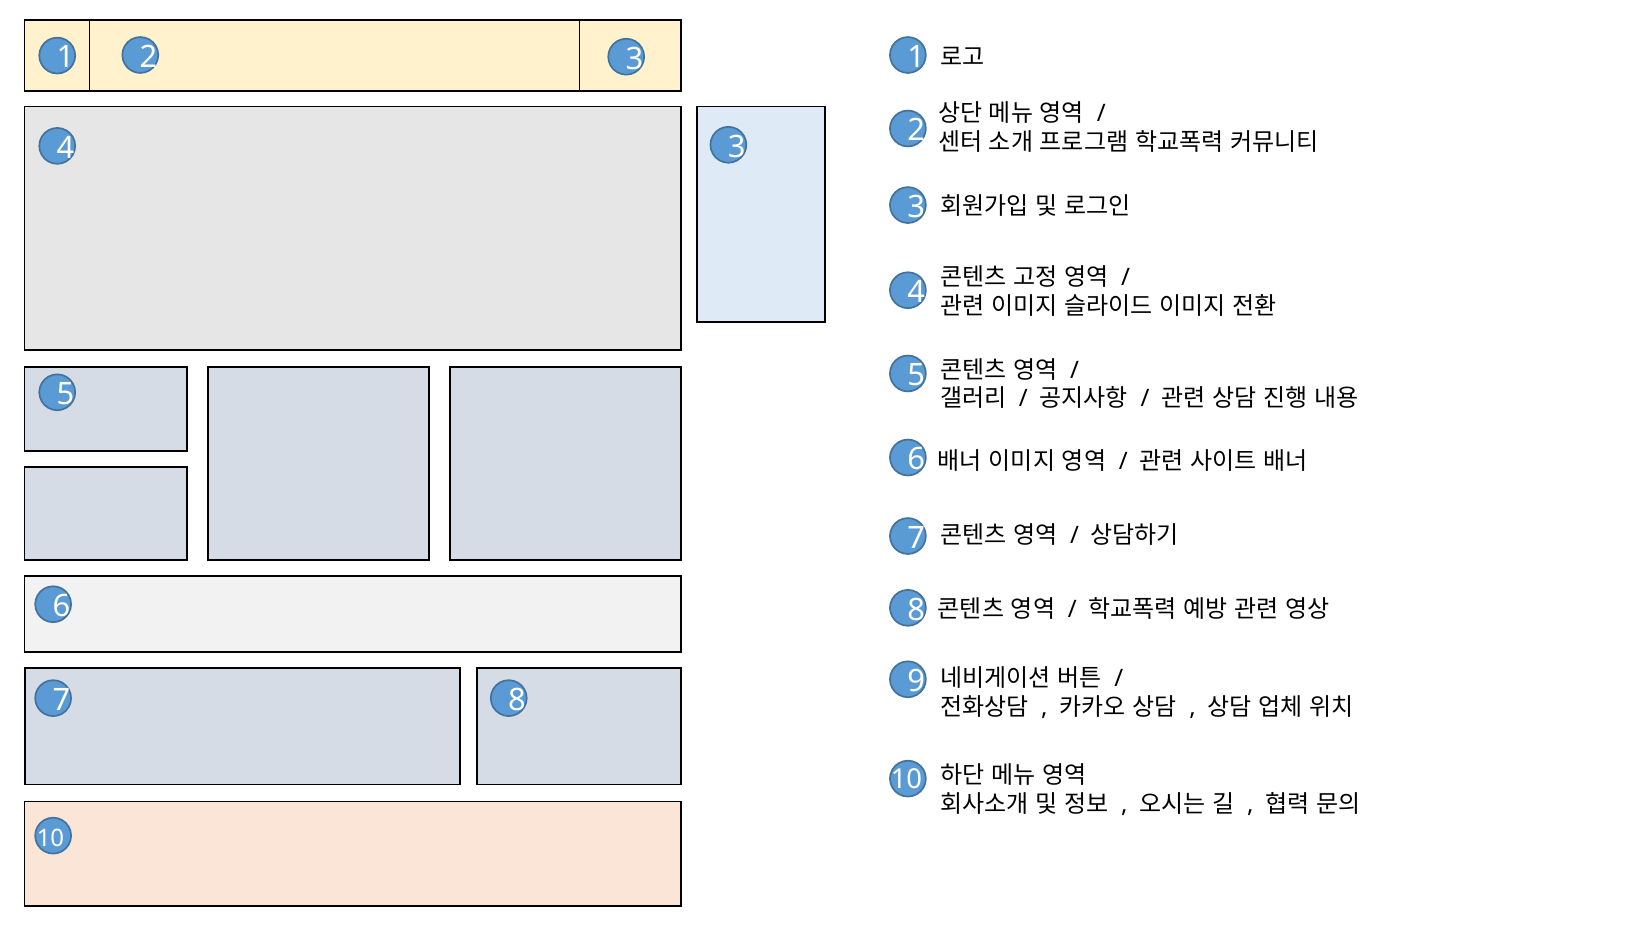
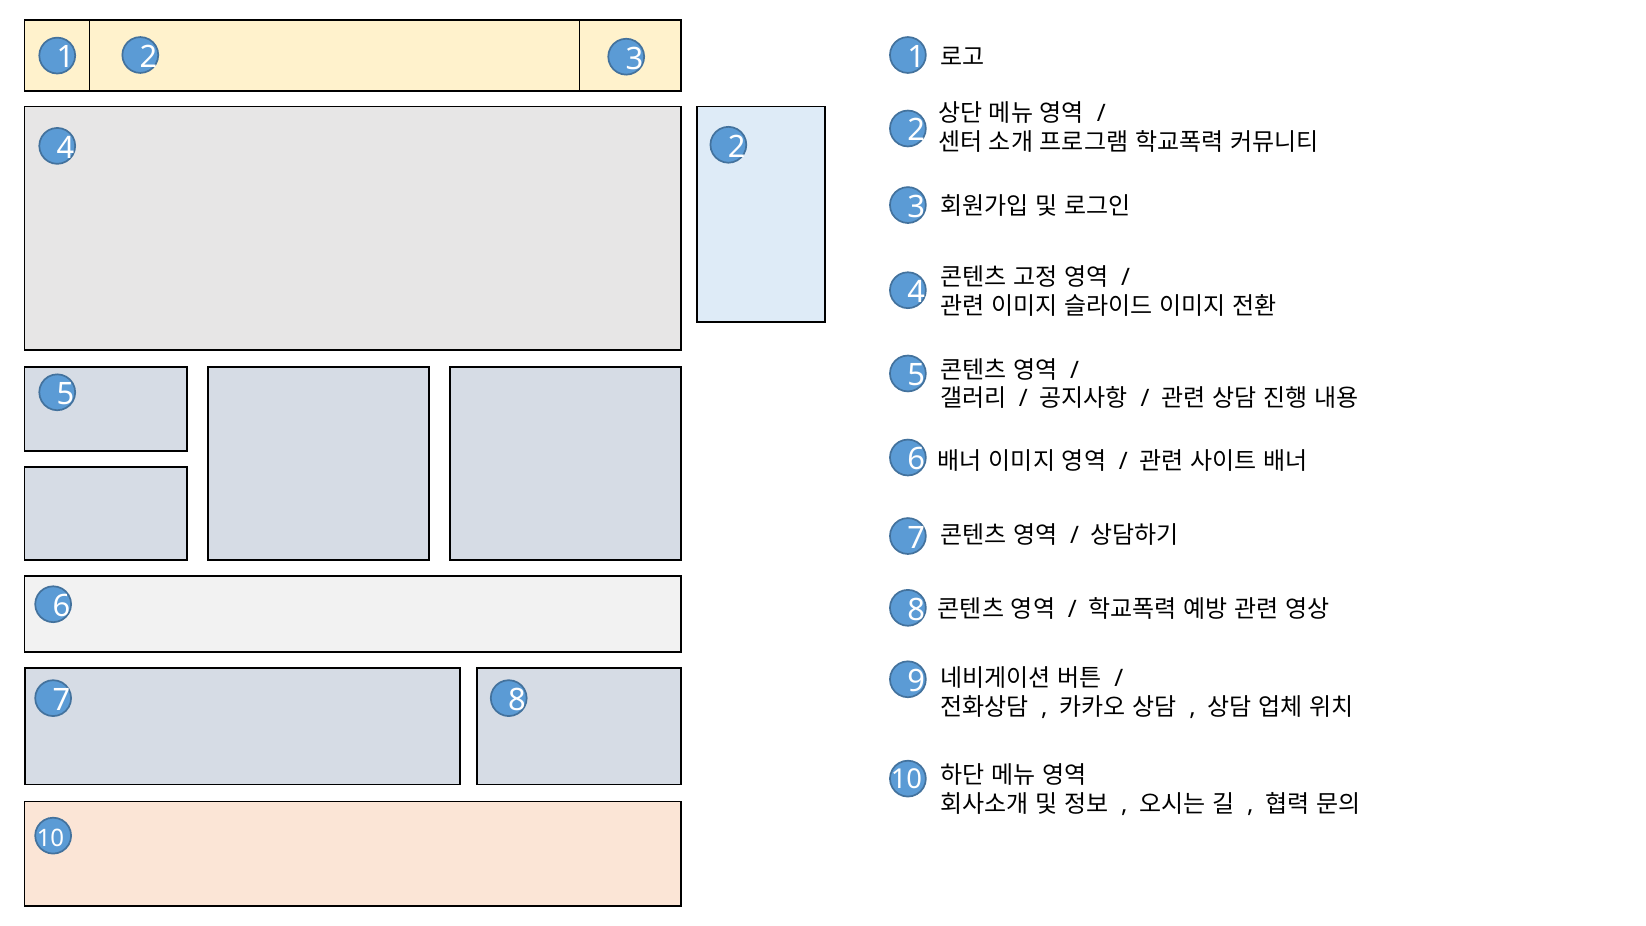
4 3: 3 -> 2
